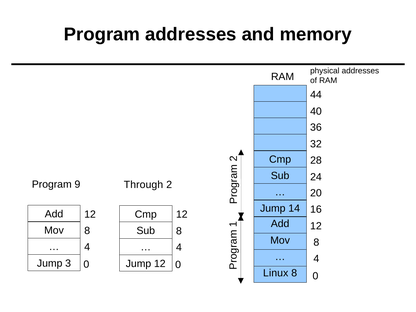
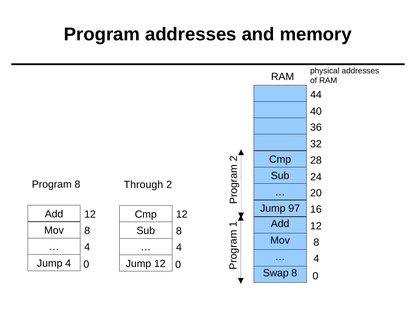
Program 9: 9 -> 8
14: 14 -> 97
Jump 3: 3 -> 4
Linux: Linux -> Swap
